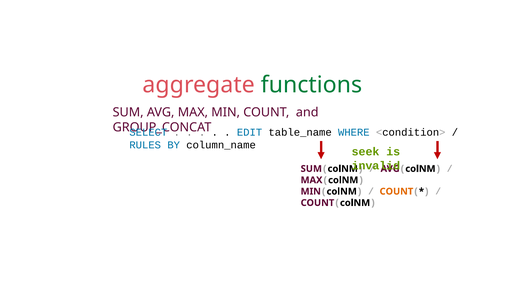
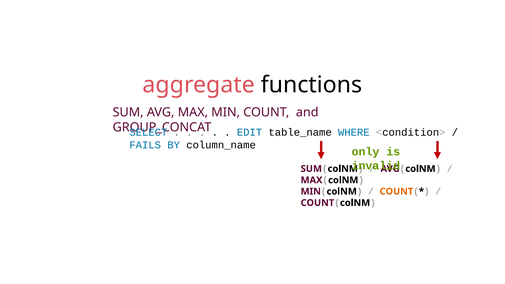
functions colour: green -> black
RULES: RULES -> FAILS
seek: seek -> only
